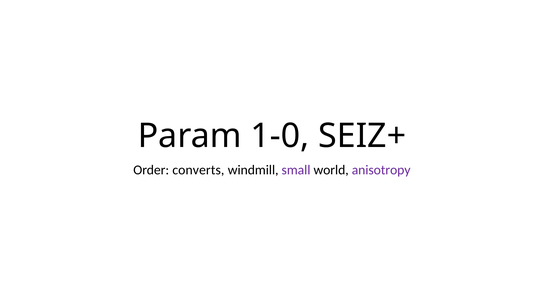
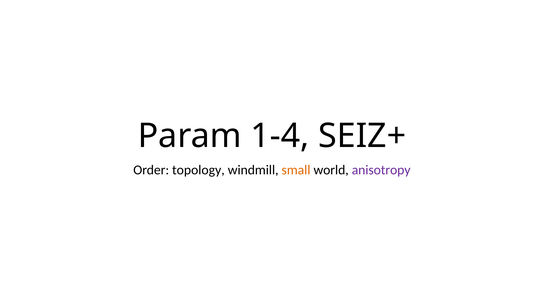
1-0: 1-0 -> 1-4
converts: converts -> topology
small colour: purple -> orange
